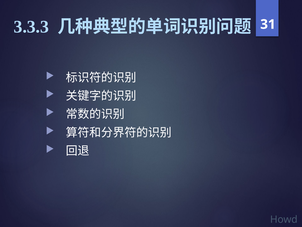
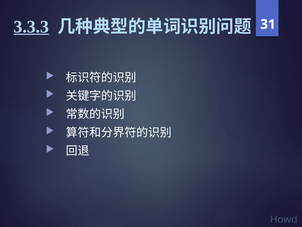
3.3.3 underline: none -> present
